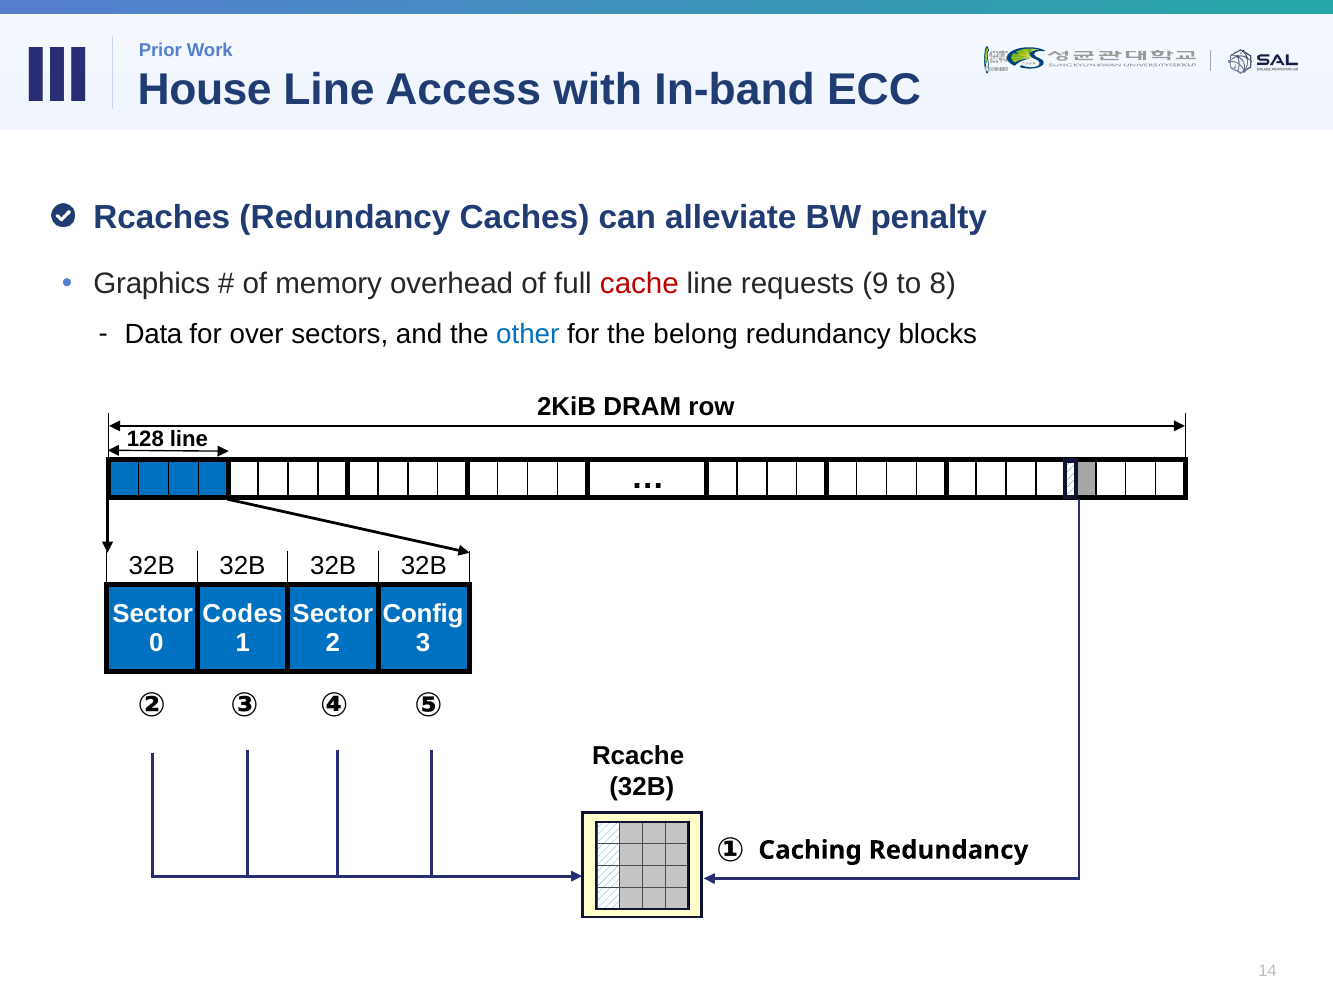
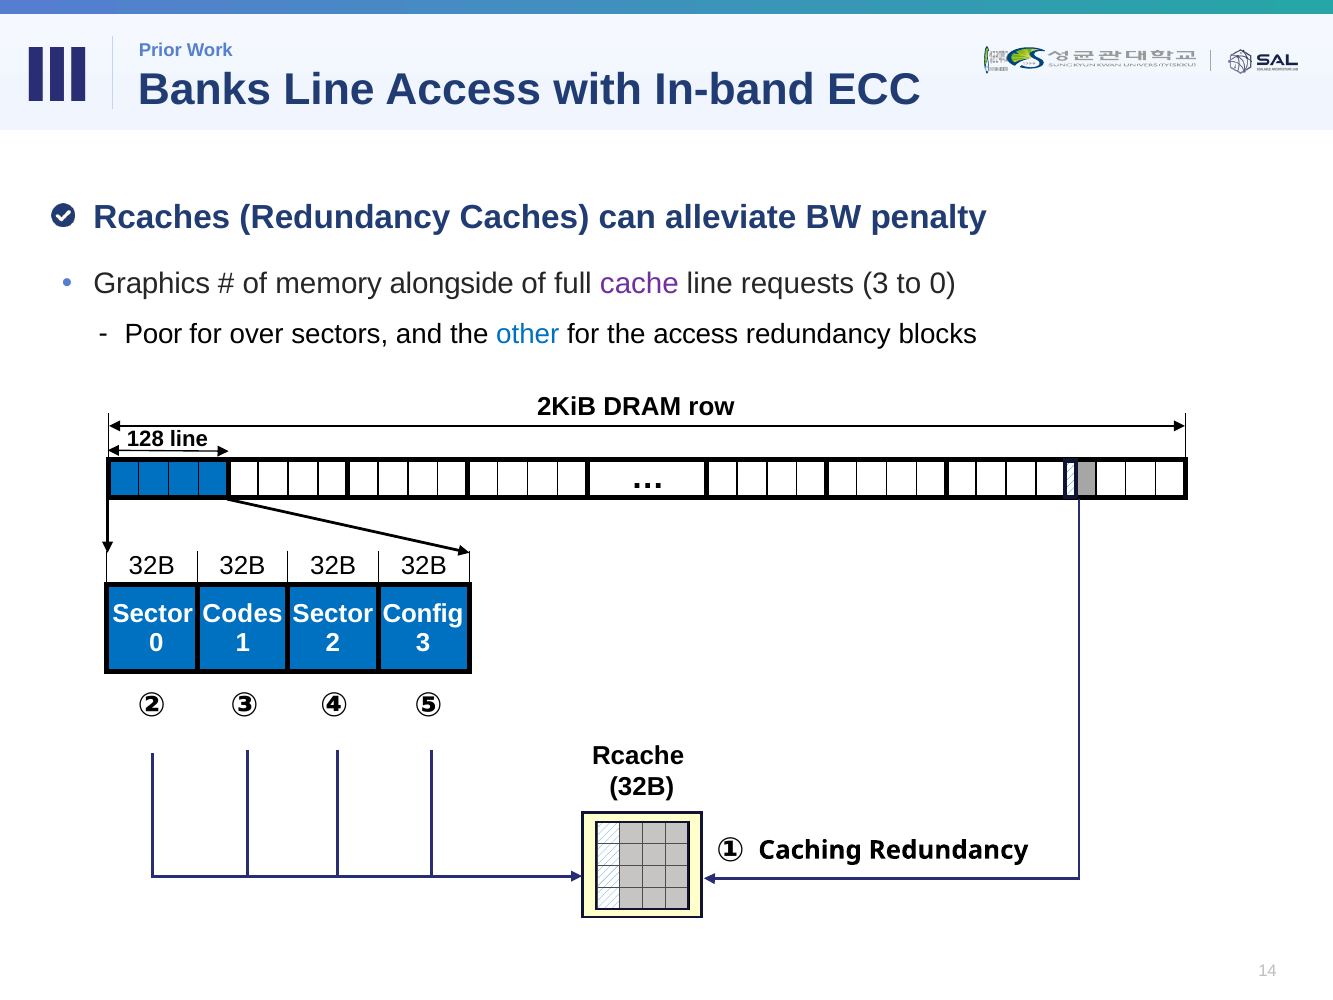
House: House -> Banks
overhead: overhead -> alongside
cache colour: red -> purple
requests 9: 9 -> 3
to 8: 8 -> 0
Data: Data -> Poor
the belong: belong -> access
